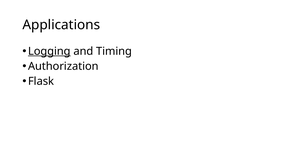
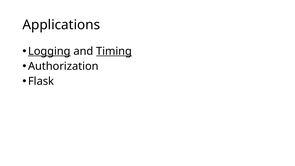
Timing underline: none -> present
